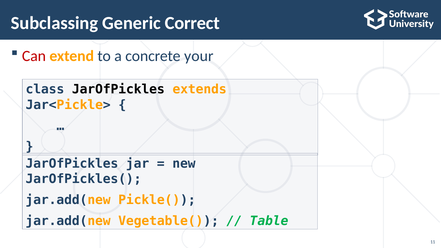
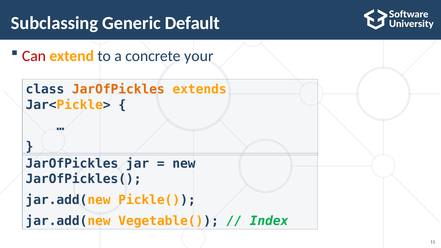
Correct: Correct -> Default
JarOfPickles at (118, 89) colour: black -> orange
Table: Table -> Index
